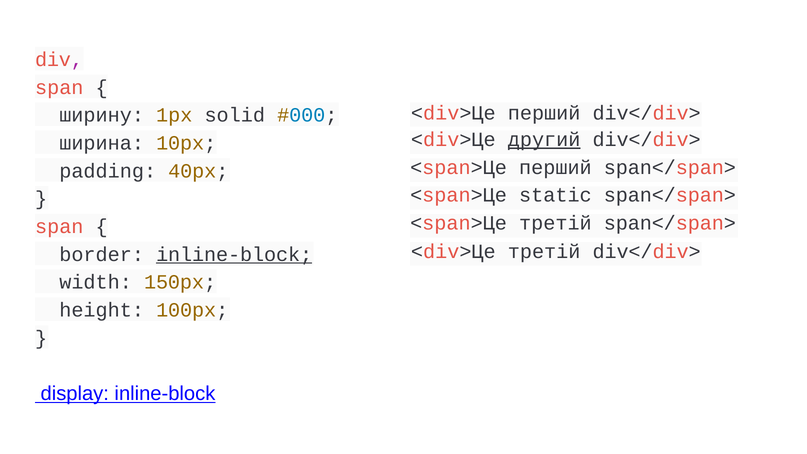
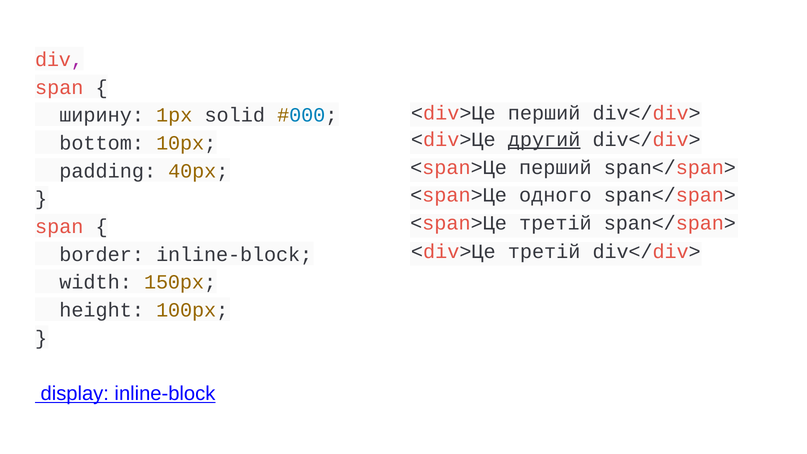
ширина: ширина -> bottom
static: static -> одного
inline-block at (234, 254) underline: present -> none
